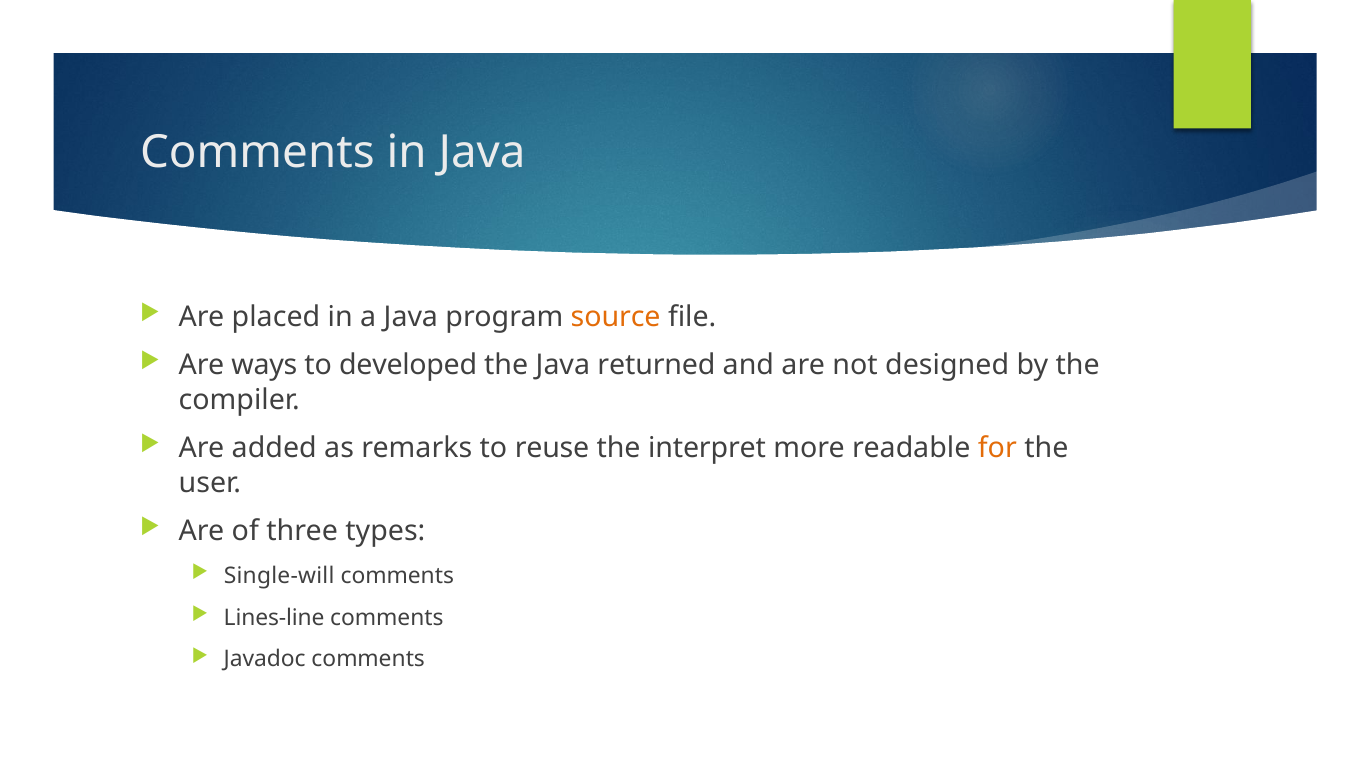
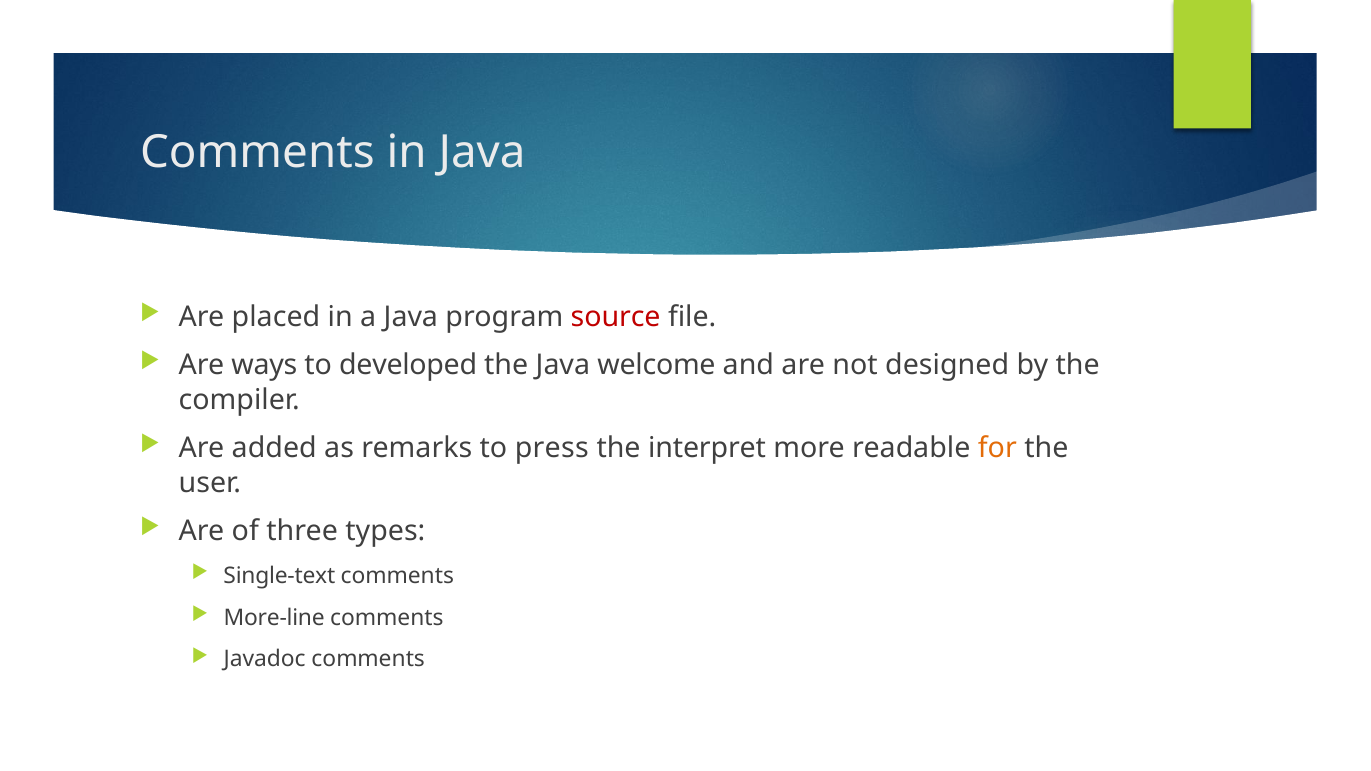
source colour: orange -> red
returned: returned -> welcome
reuse: reuse -> press
Single-will: Single-will -> Single-text
Lines-line: Lines-line -> More-line
